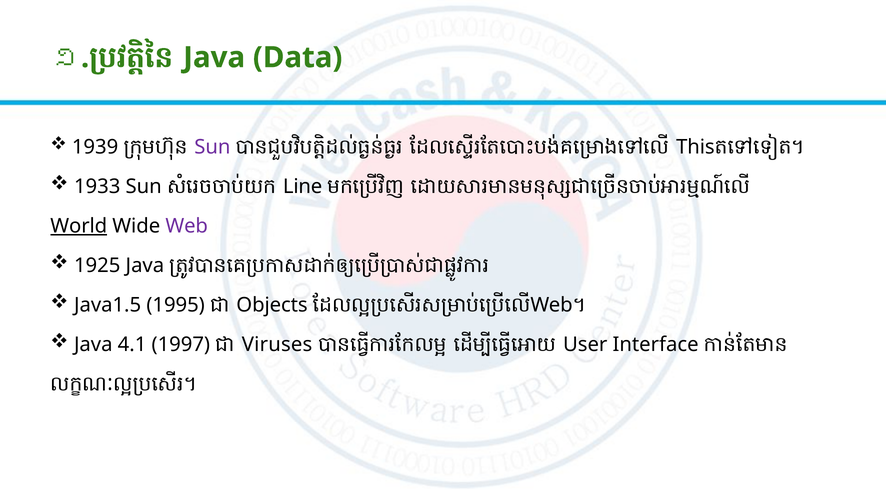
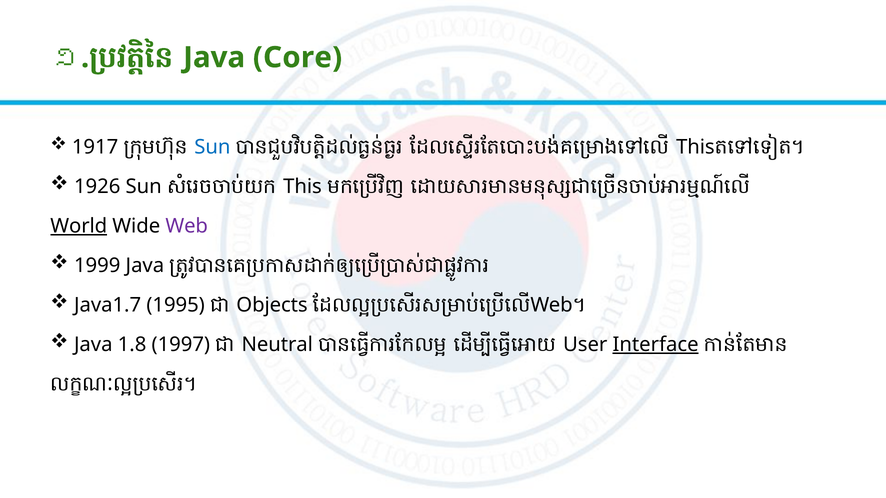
Data: Data -> Core
1939: 1939 -> 1917
Sun at (212, 147) colour: purple -> blue
1933: 1933 -> 1926
Line at (303, 187): Line -> This
1925: 1925 -> 1999
Java1.5: Java1.5 -> Java1.7
4.1: 4.1 -> 1.8
Viruses: Viruses -> Neutral
Interface underline: none -> present
